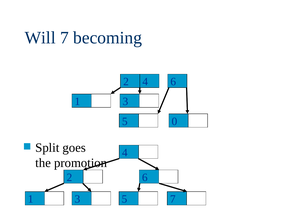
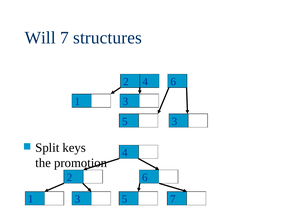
becoming: becoming -> structures
5 0: 0 -> 3
goes: goes -> keys
